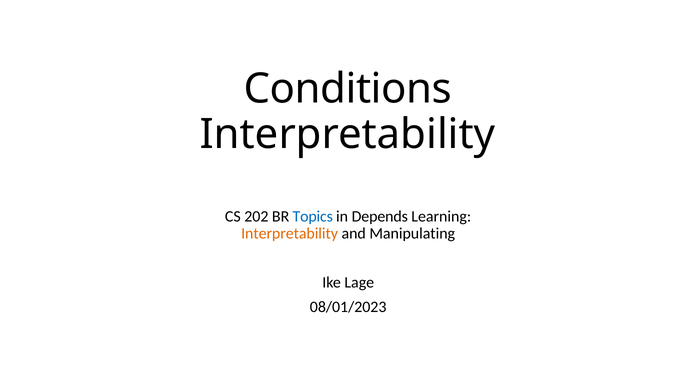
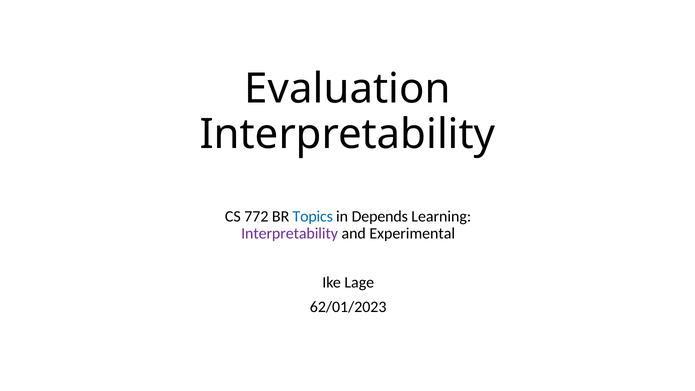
Conditions: Conditions -> Evaluation
202: 202 -> 772
Interpretability at (290, 234) colour: orange -> purple
Manipulating: Manipulating -> Experimental
08/01/2023: 08/01/2023 -> 62/01/2023
